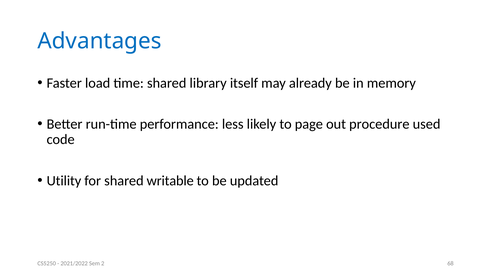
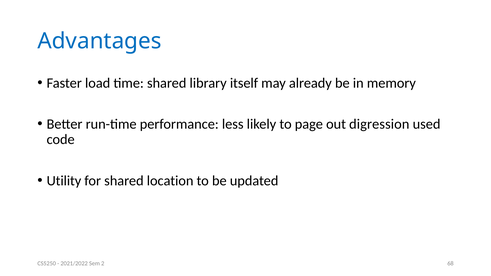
procedure: procedure -> digression
writable: writable -> location
